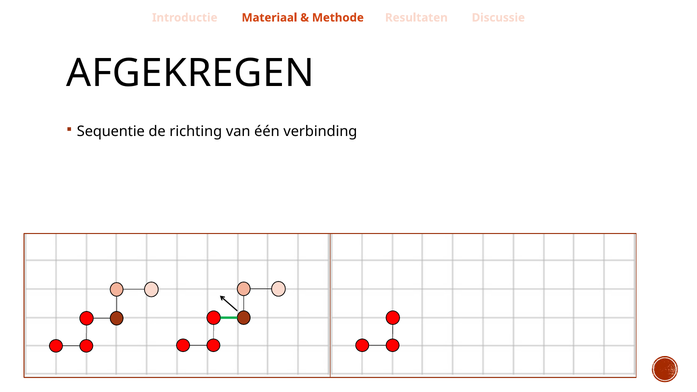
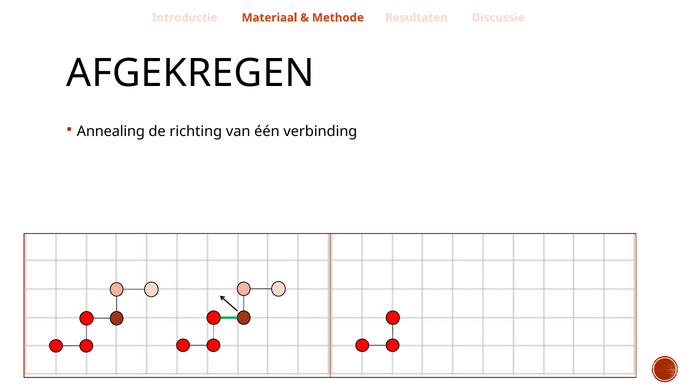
Sequentie: Sequentie -> Annealing
